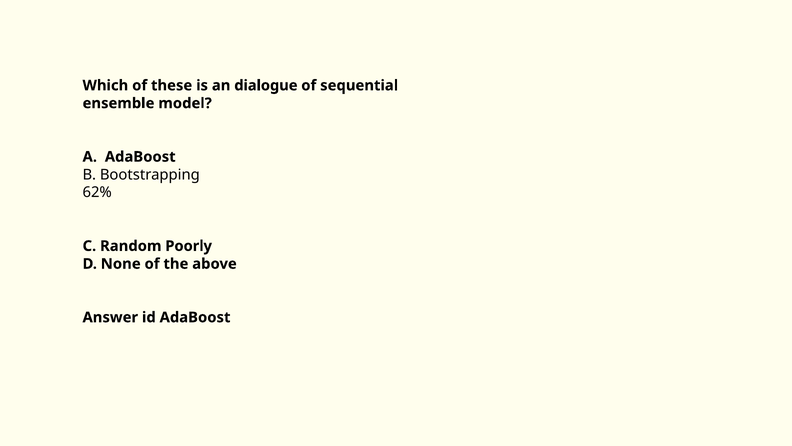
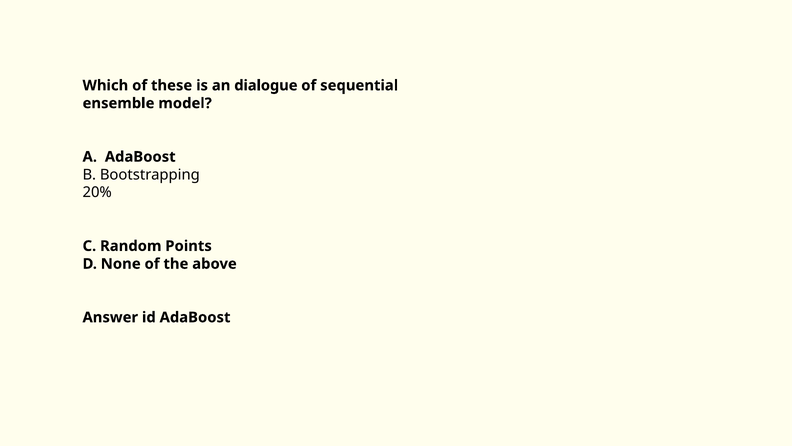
62%: 62% -> 20%
Poorly: Poorly -> Points
